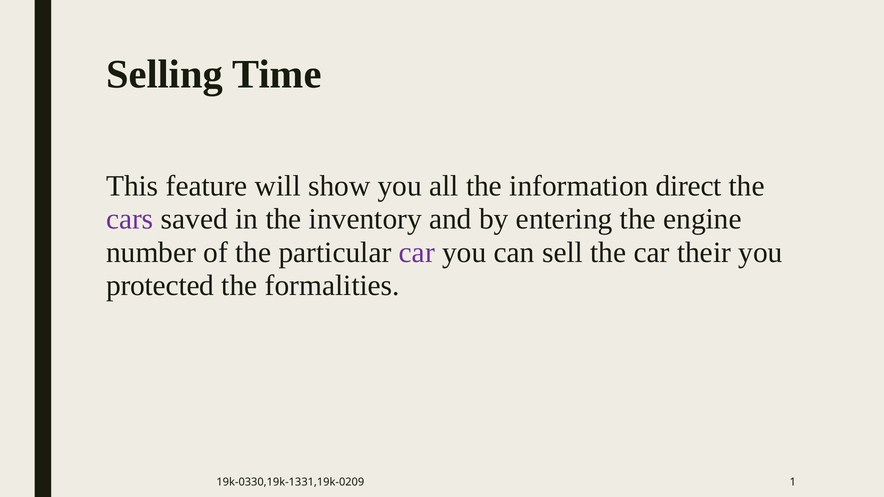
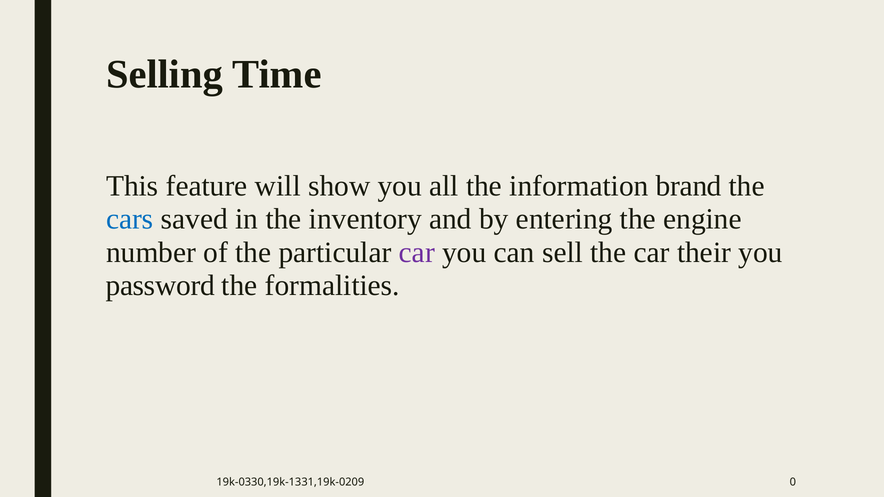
direct: direct -> brand
cars colour: purple -> blue
protected: protected -> password
1: 1 -> 0
